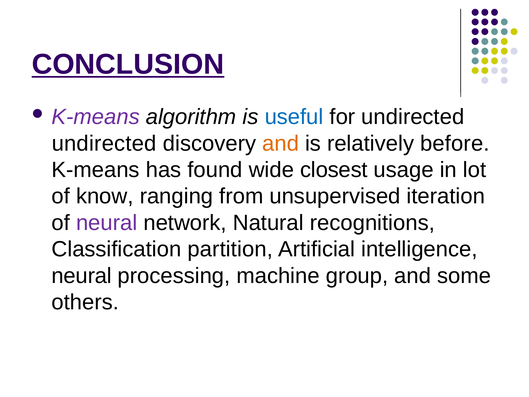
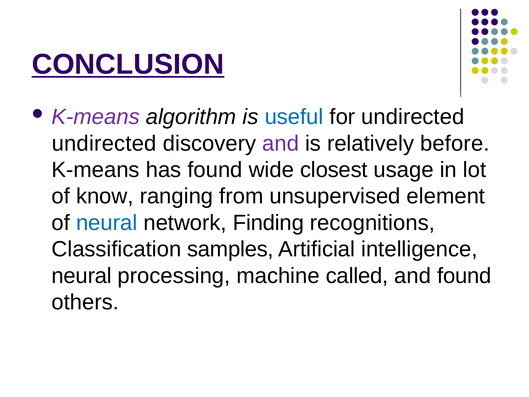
and at (281, 143) colour: orange -> purple
iteration: iteration -> element
neural at (107, 223) colour: purple -> blue
Natural: Natural -> Finding
partition: partition -> samples
group: group -> called
and some: some -> found
